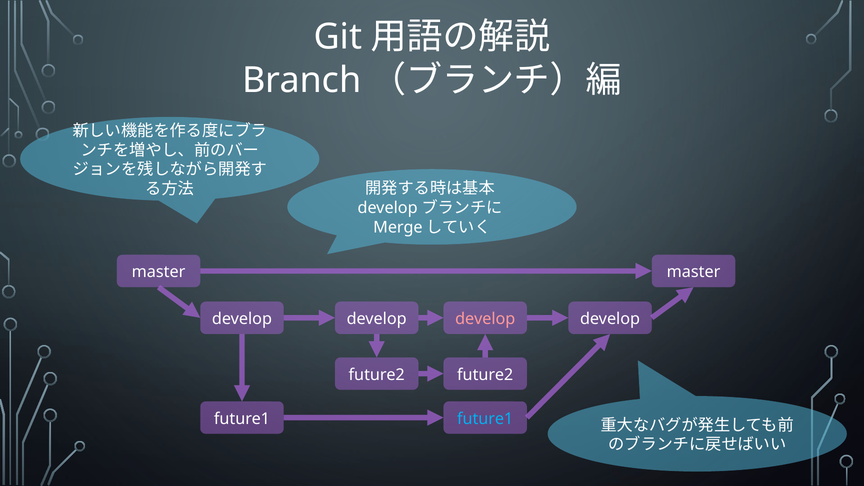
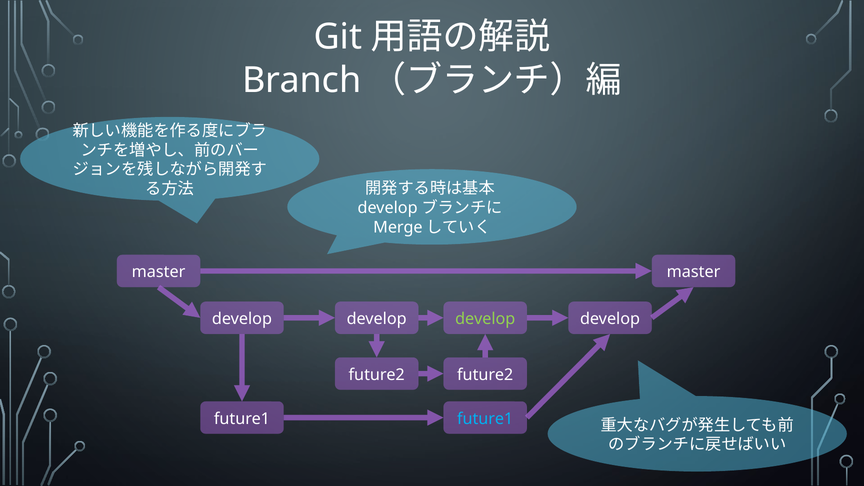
develop at (485, 319) colour: pink -> light green
